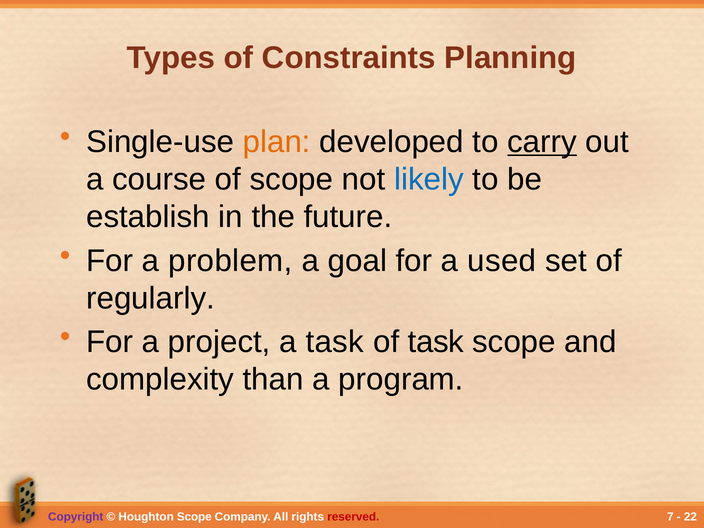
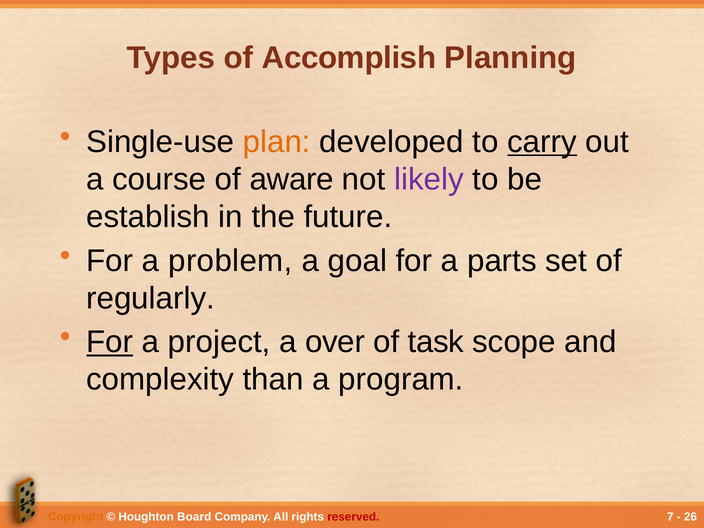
Constraints: Constraints -> Accomplish
of scope: scope -> aware
likely colour: blue -> purple
used: used -> parts
For at (110, 342) underline: none -> present
a task: task -> over
Copyright colour: purple -> orange
Houghton Scope: Scope -> Board
22: 22 -> 26
